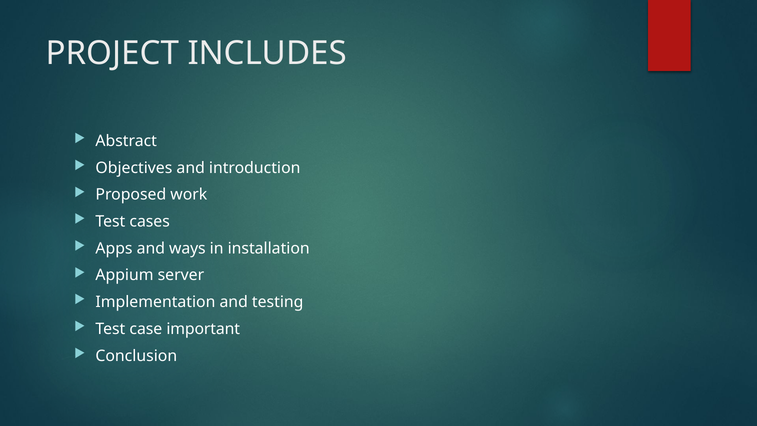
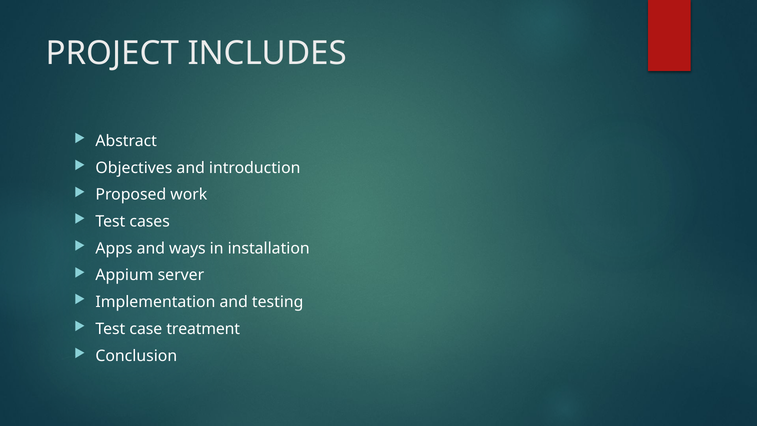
important: important -> treatment
